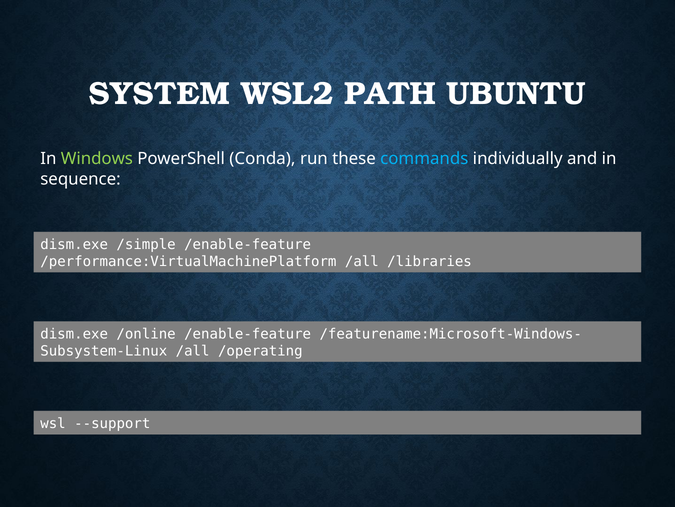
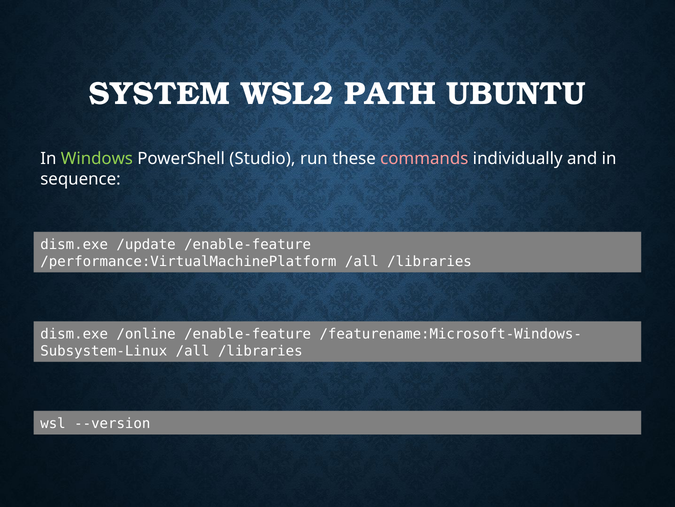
Conda: Conda -> Studio
commands colour: light blue -> pink
/simple: /simple -> /update
/operating at (260, 350): /operating -> /libraries
--support: --support -> --version
